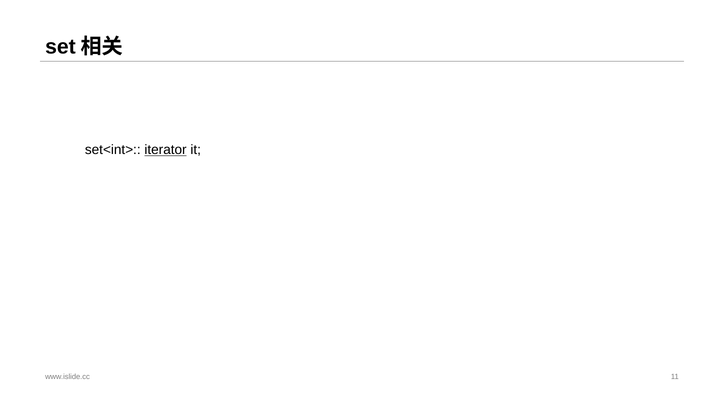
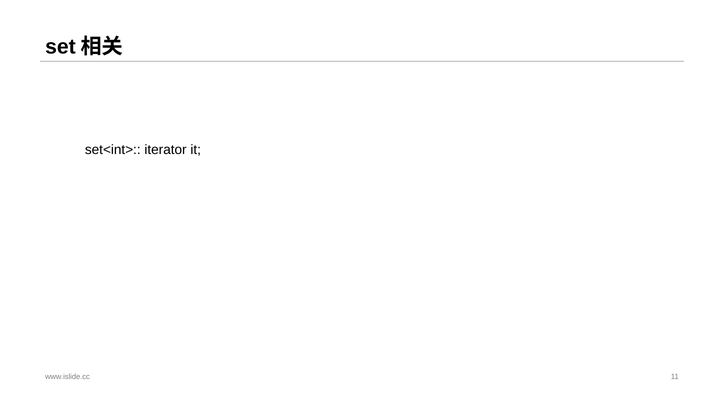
iterator underline: present -> none
